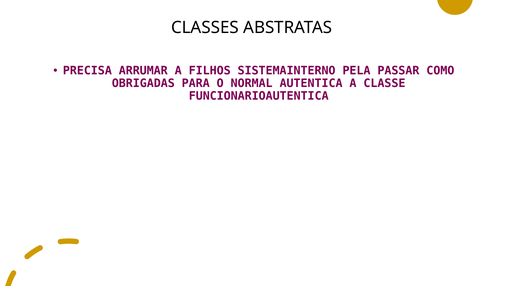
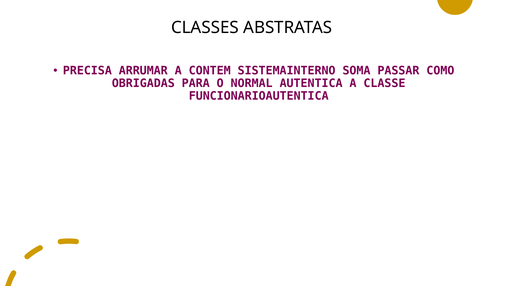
FILHOS: FILHOS -> CONTEM
PELA: PELA -> SOMA
